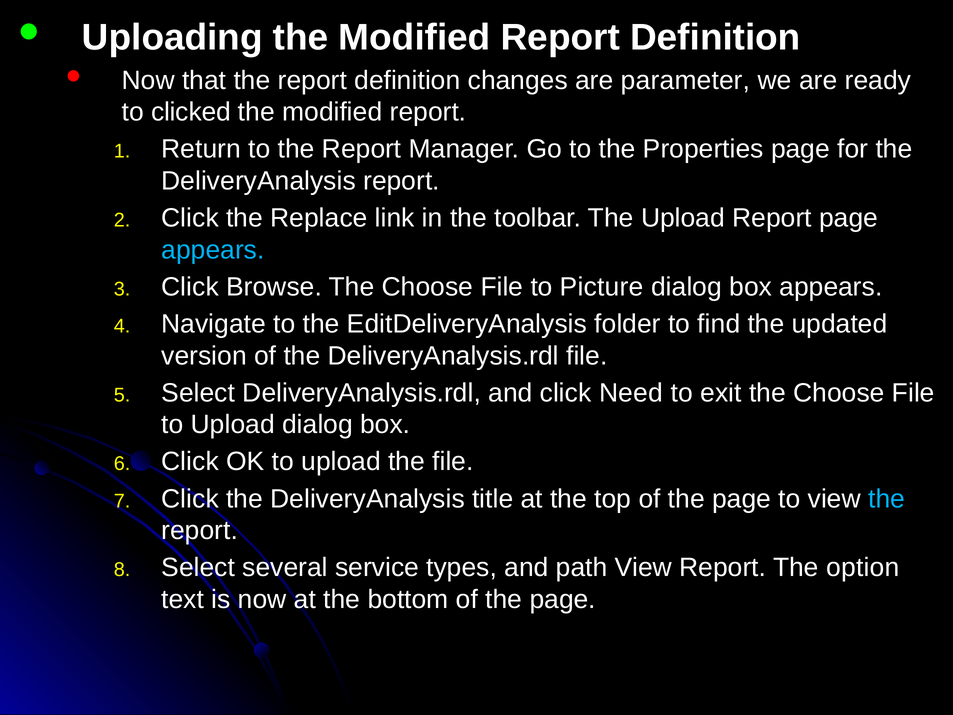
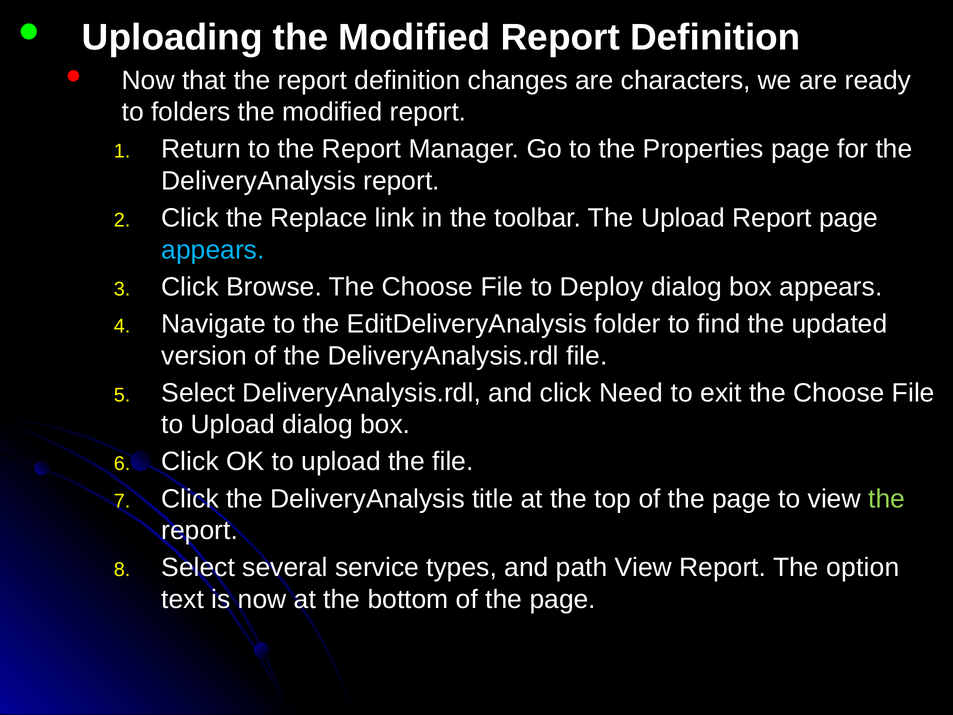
parameter: parameter -> characters
clicked: clicked -> folders
Picture: Picture -> Deploy
the at (887, 499) colour: light blue -> light green
